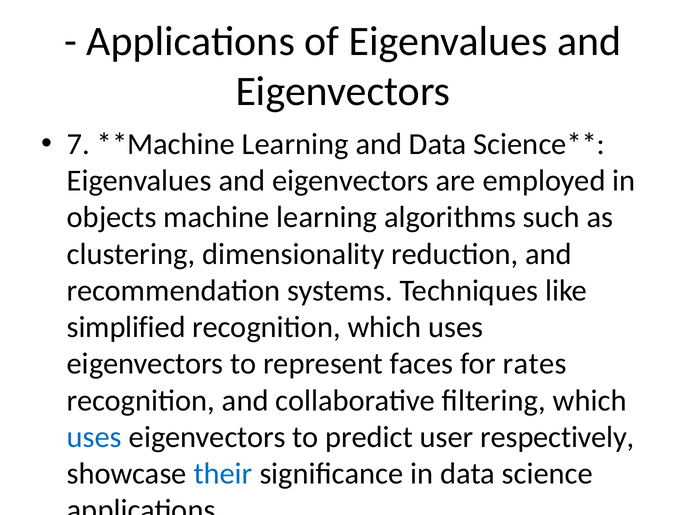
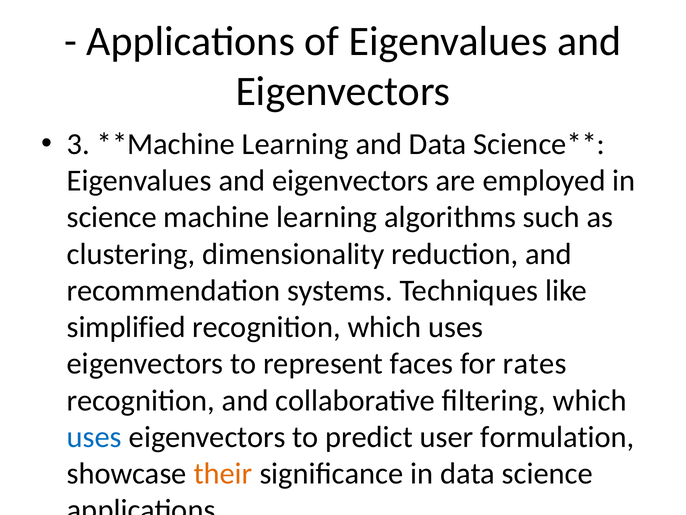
7: 7 -> 3
objects at (112, 217): objects -> science
respectively: respectively -> formulation
their colour: blue -> orange
